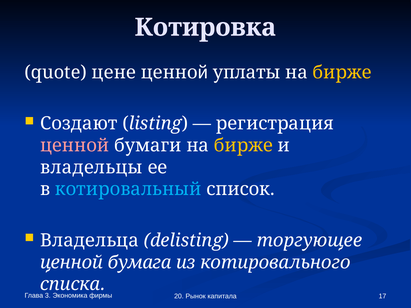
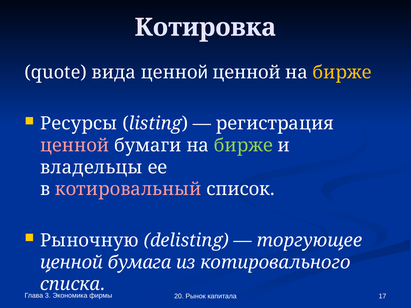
цене: цене -> вида
уплаты at (247, 73): уплаты -> ценной
Создают: Создают -> Ресурсы
бирже at (243, 146) colour: yellow -> light green
котировальный colour: light blue -> pink
Владельца: Владельца -> Рыночную
